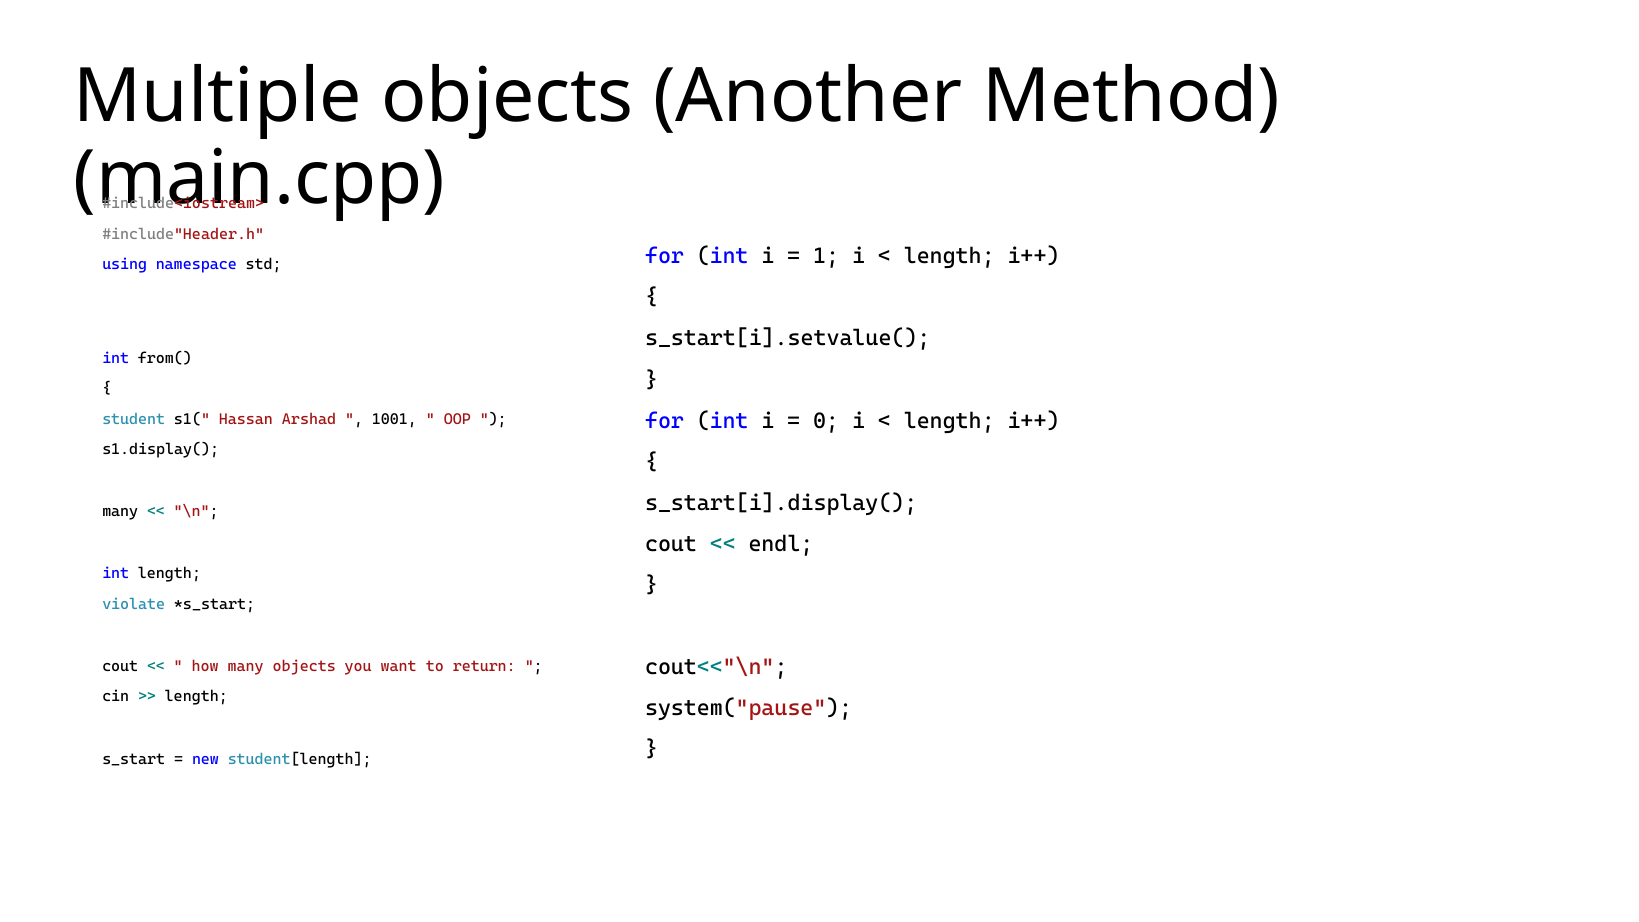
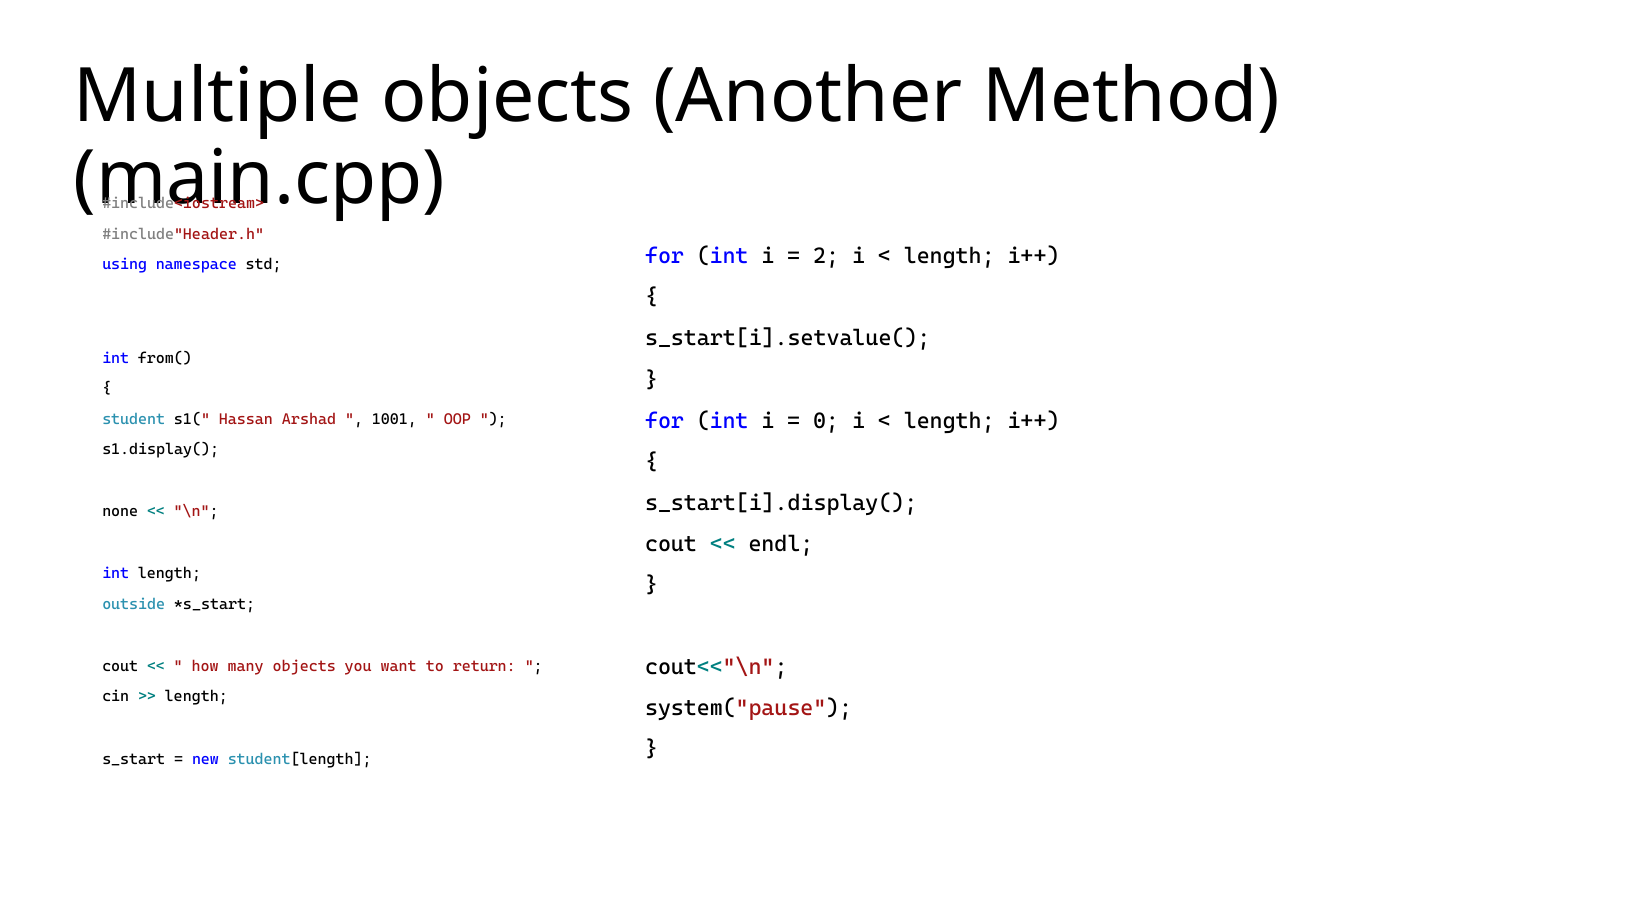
1: 1 -> 2
many at (120, 512): many -> none
violate: violate -> outside
